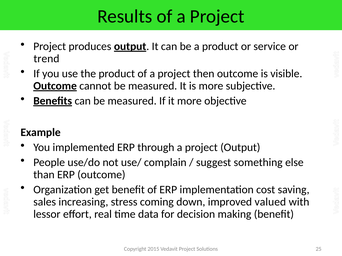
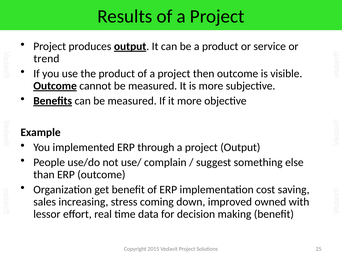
valued: valued -> owned
